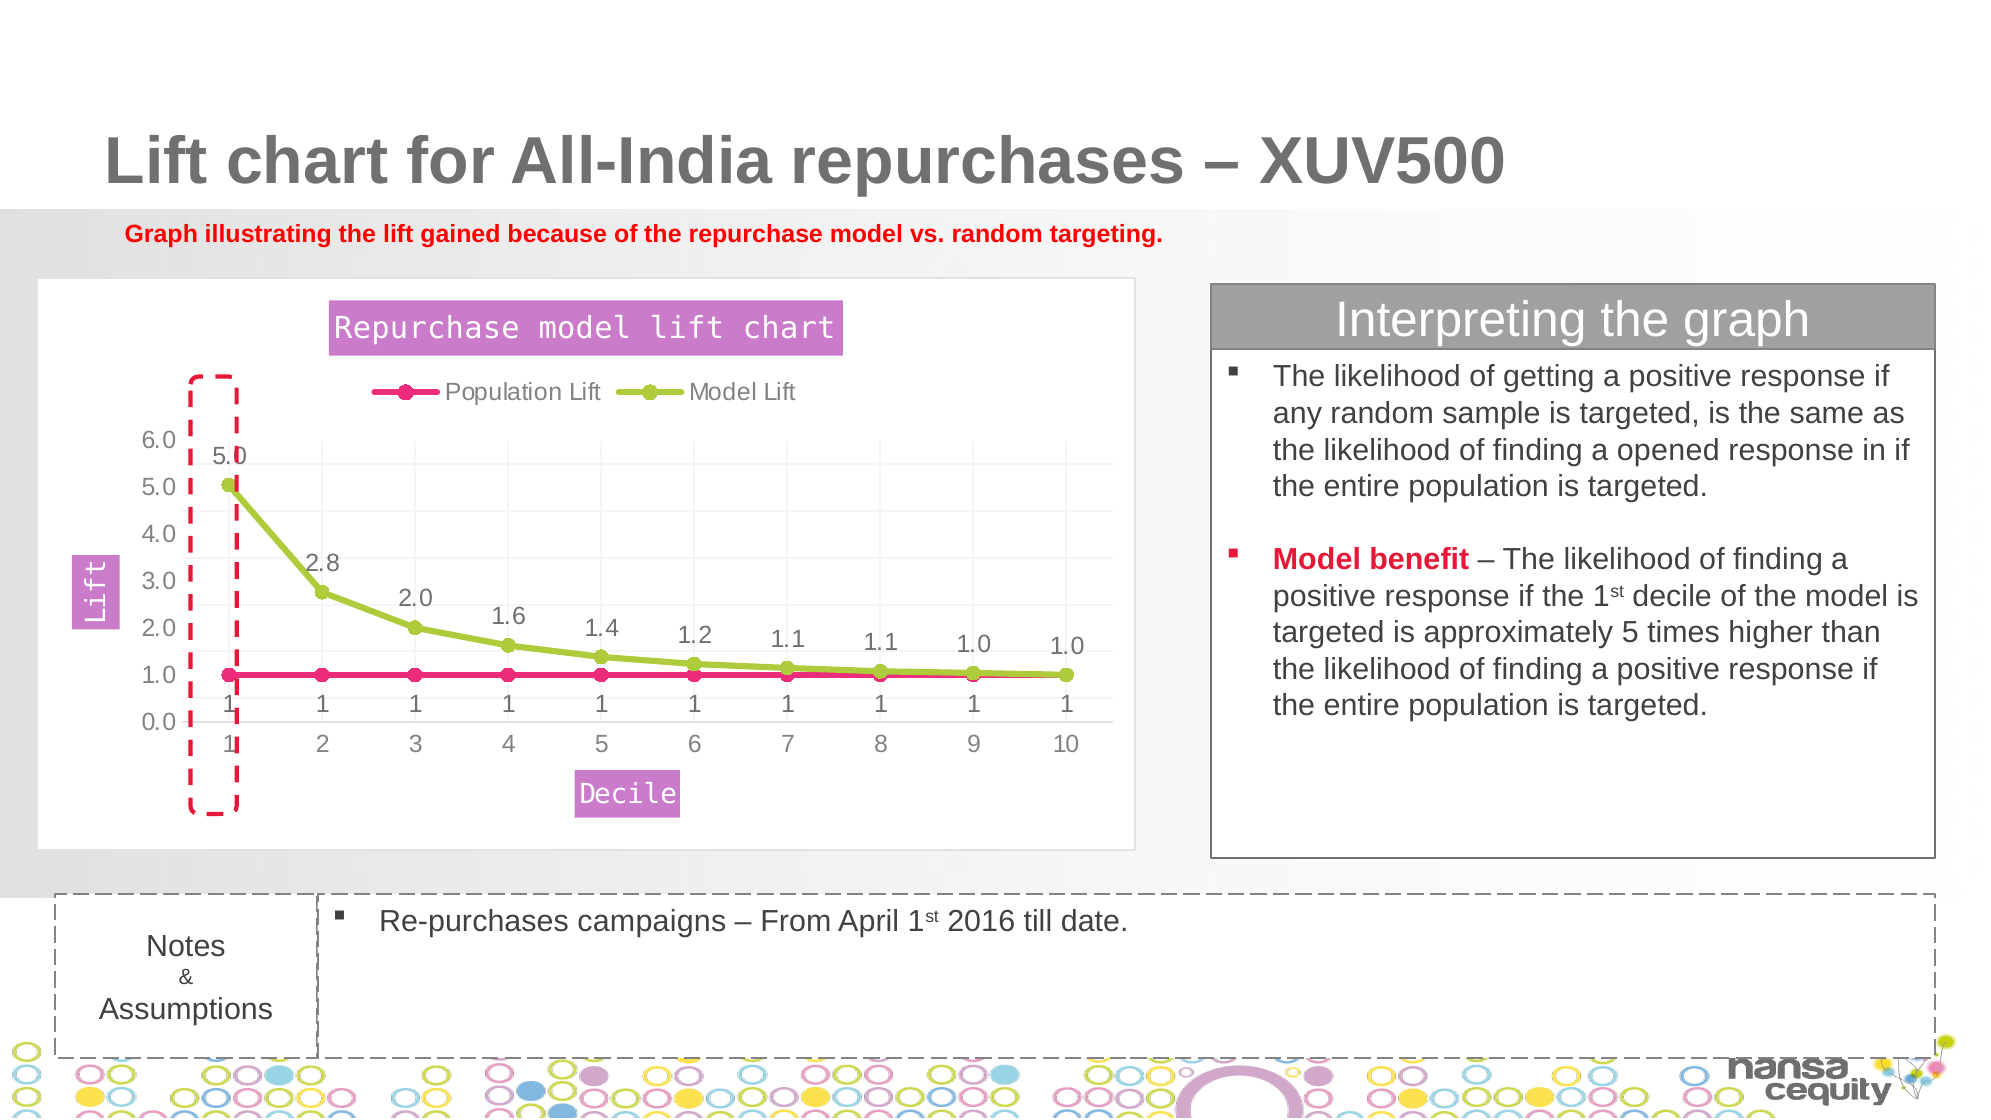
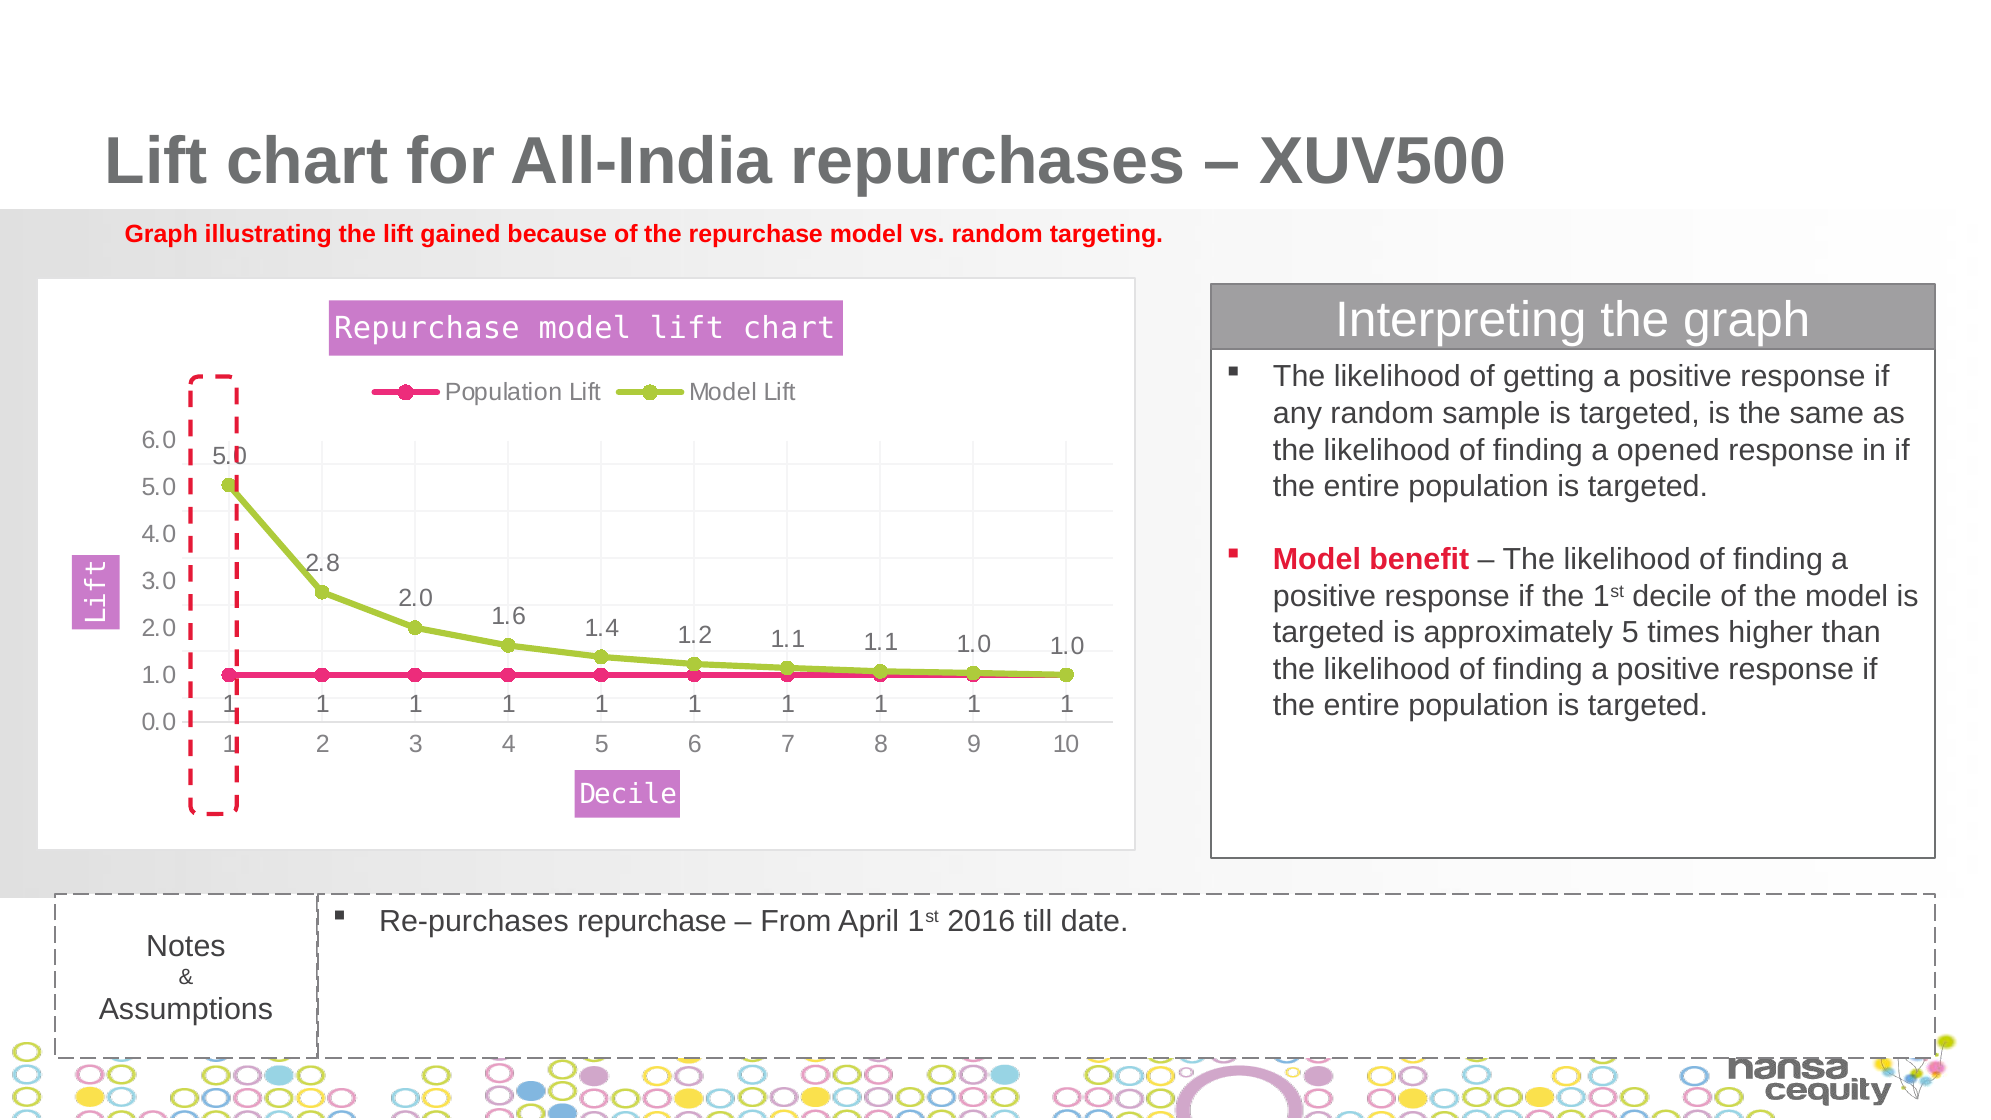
Re-purchases campaigns: campaigns -> repurchase
